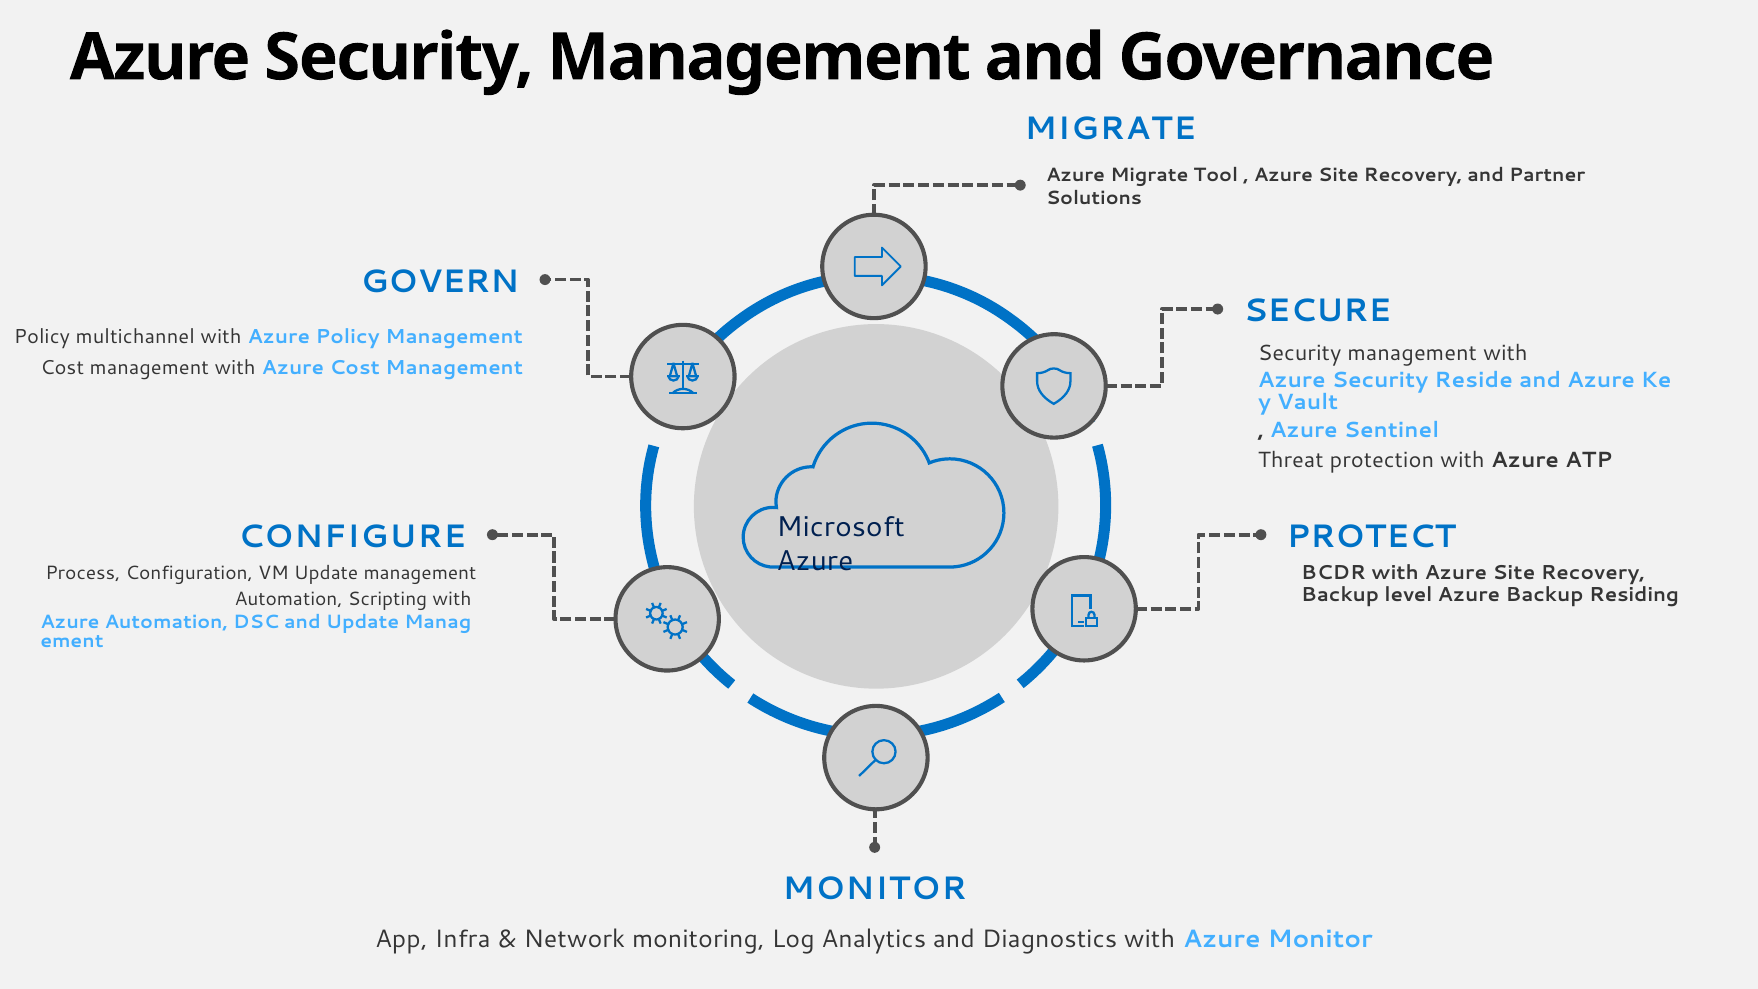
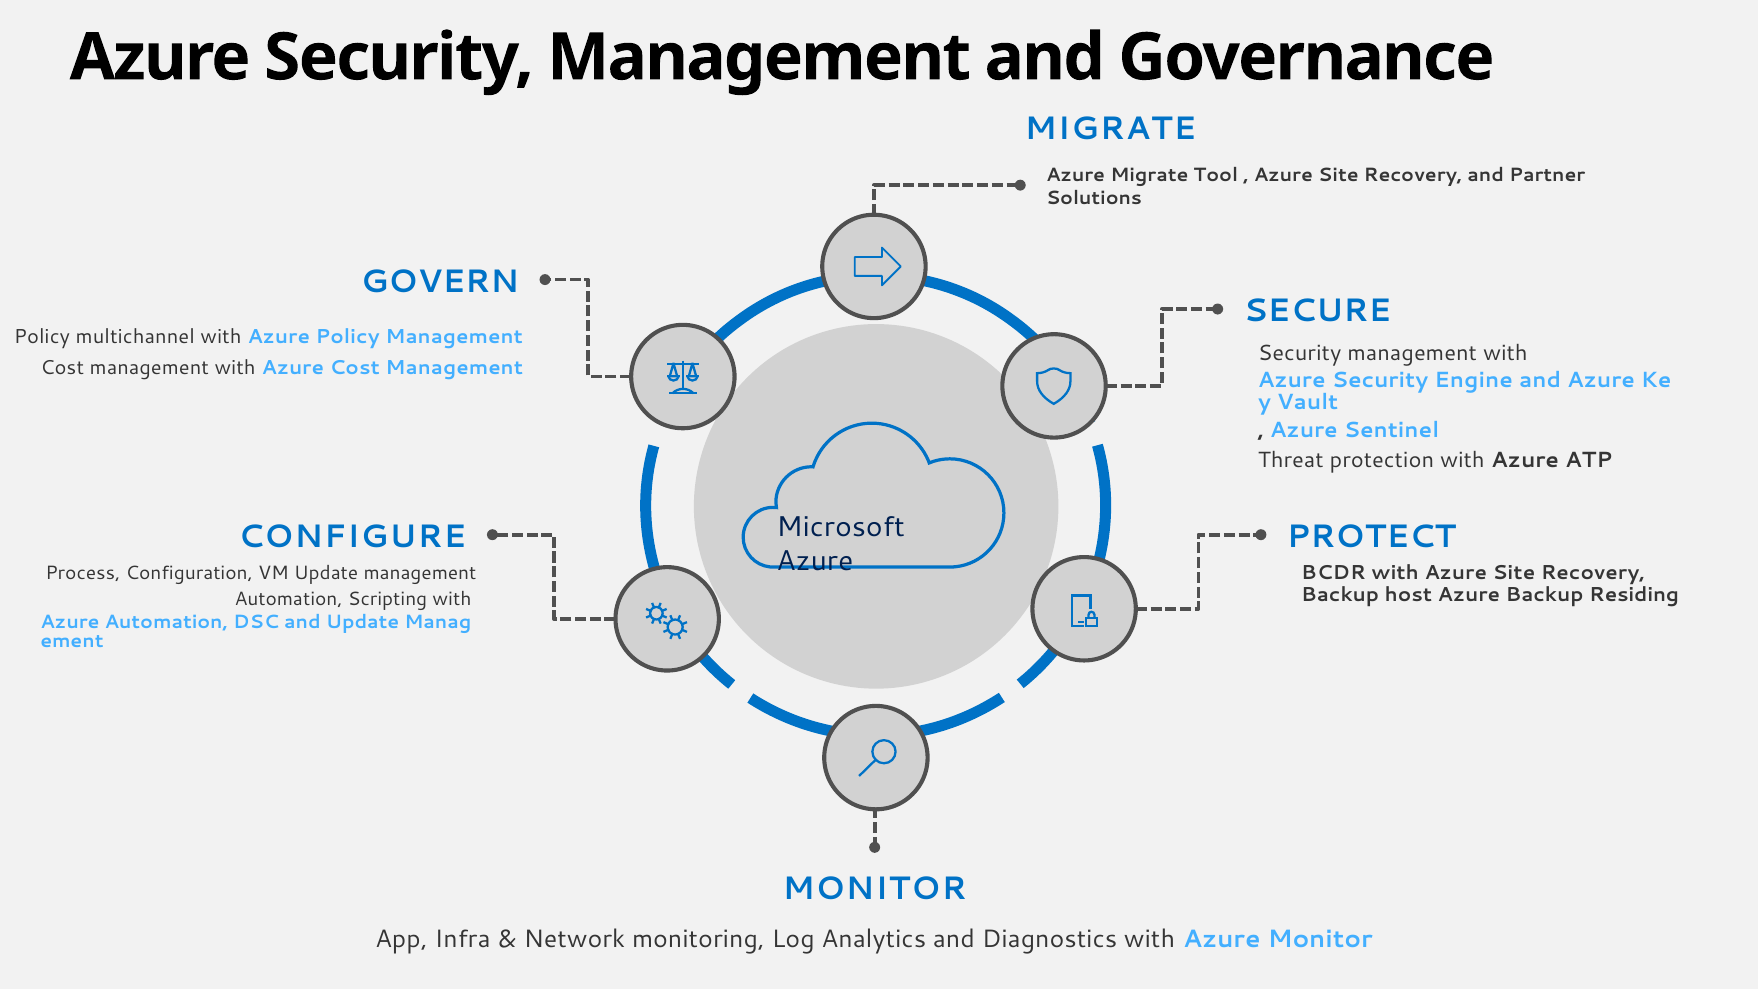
Reside: Reside -> Engine
level: level -> host
